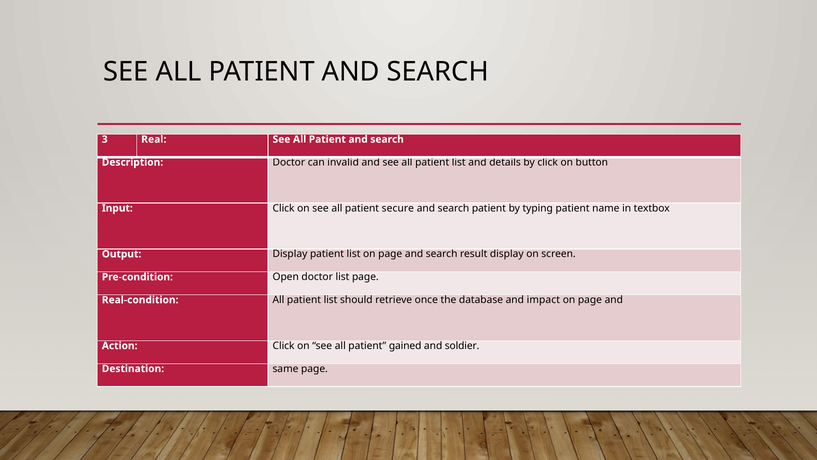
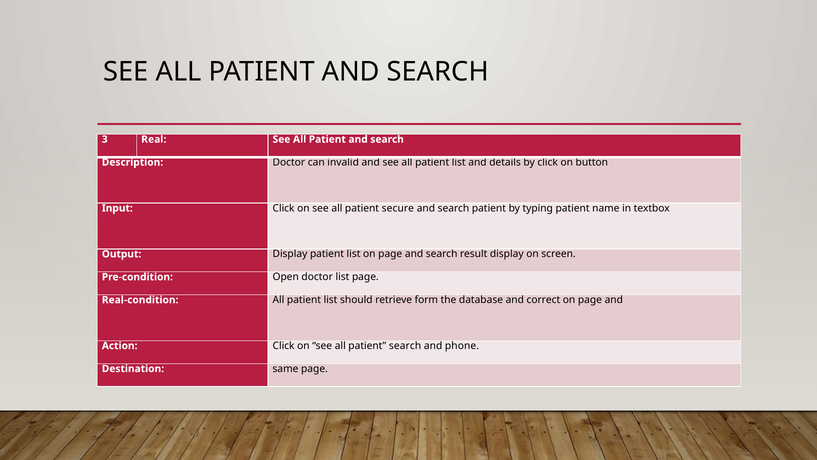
once: once -> form
impact: impact -> correct
patient gained: gained -> search
soldier: soldier -> phone
